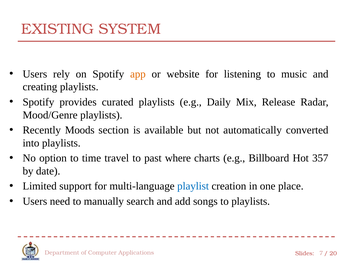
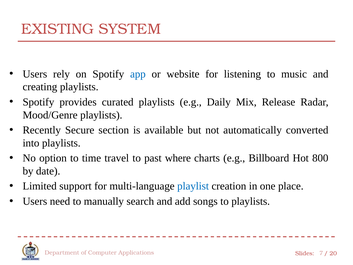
app colour: orange -> blue
Moods: Moods -> Secure
357: 357 -> 800
